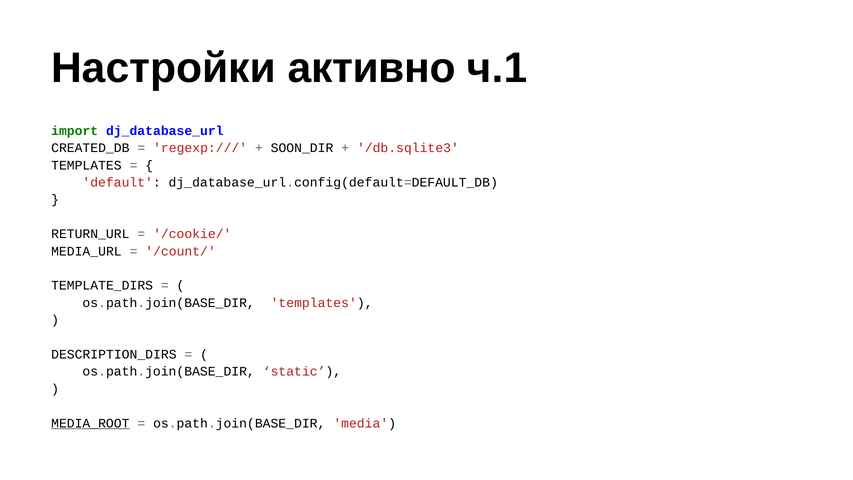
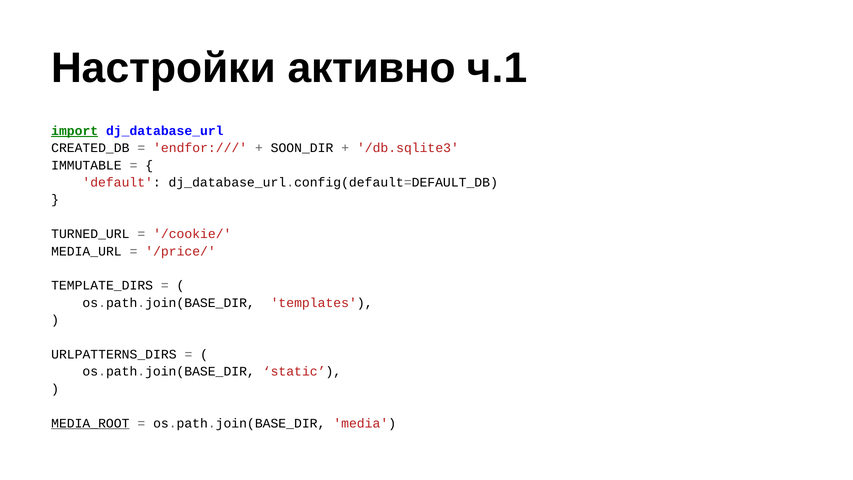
import underline: none -> present
regexp:///: regexp:/// -> endfor:///
TEMPLATES at (86, 165): TEMPLATES -> IMMUTABLE
RETURN_URL: RETURN_URL -> TURNED_URL
/count/: /count/ -> /price/
DESCRIPTION_DIRS: DESCRIPTION_DIRS -> URLPATTERNS_DIRS
